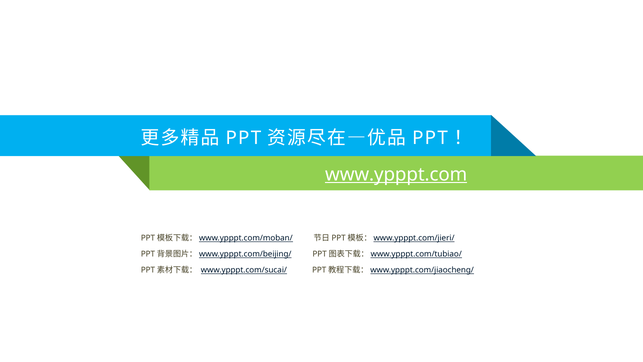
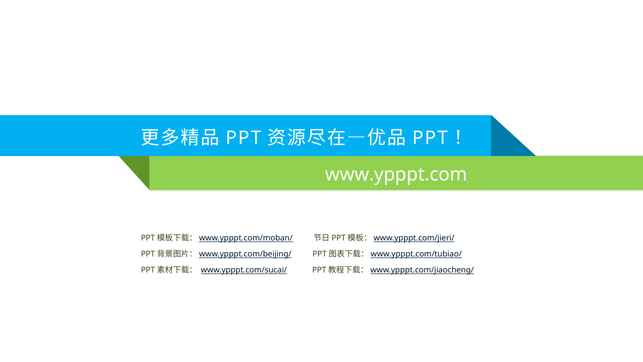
www.ypppt.com underline: present -> none
